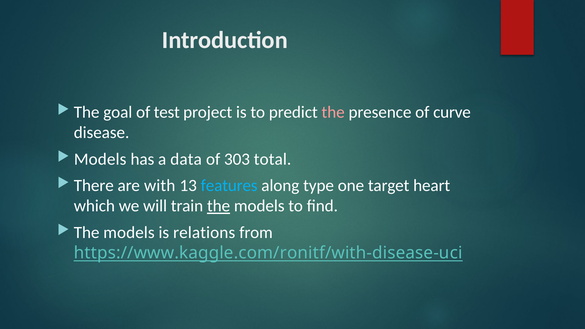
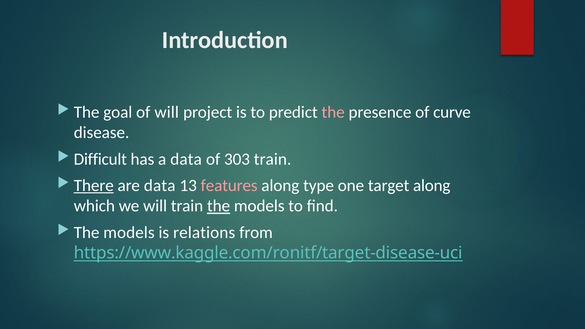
of test: test -> will
Models at (100, 159): Models -> Difficult
303 total: total -> train
There underline: none -> present
are with: with -> data
features colour: light blue -> pink
target heart: heart -> along
https://www.kaggle.com/ronitf/with-disease-uci: https://www.kaggle.com/ronitf/with-disease-uci -> https://www.kaggle.com/ronitf/target-disease-uci
